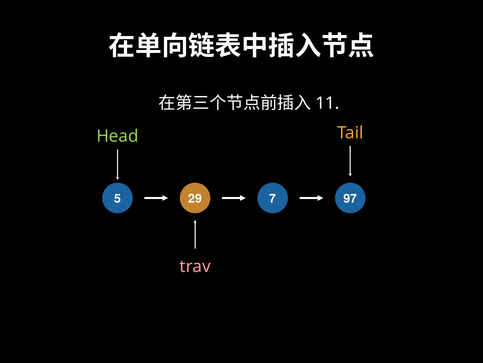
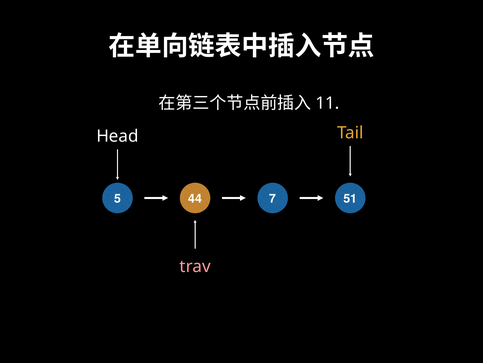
Head colour: light green -> white
29: 29 -> 44
97: 97 -> 51
